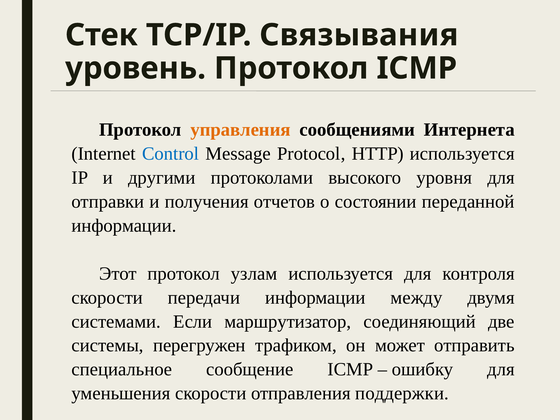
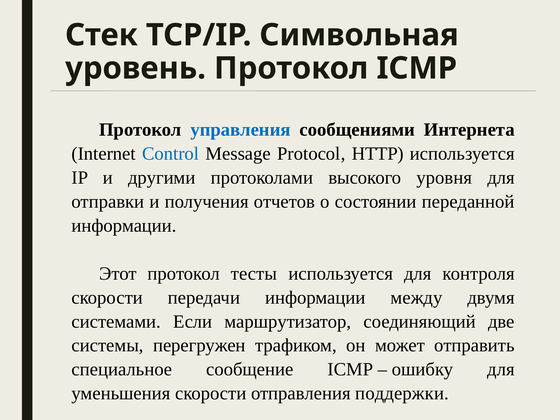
Связывания: Связывания -> Символьная
управления colour: orange -> blue
узлам: узлам -> тесты
